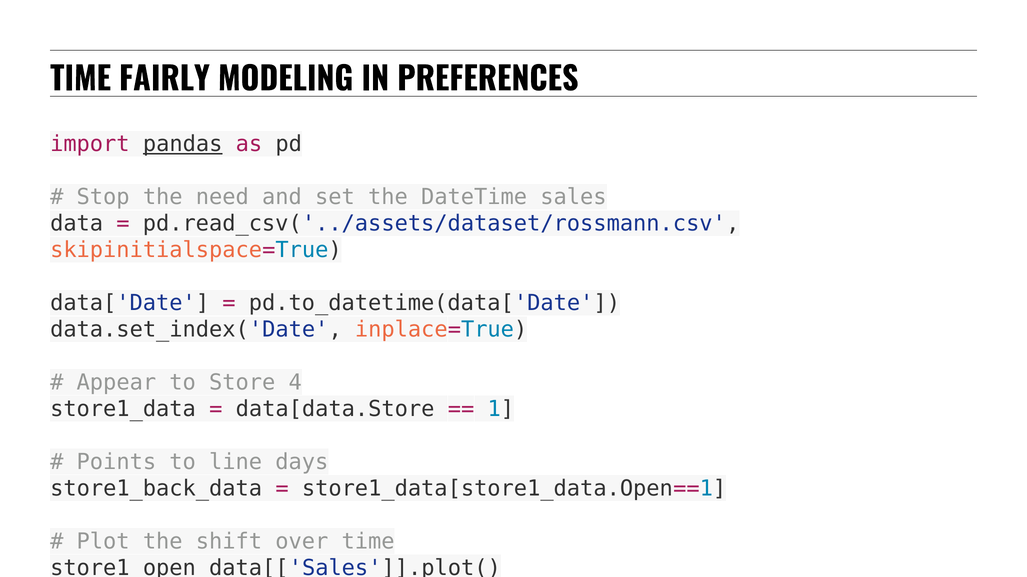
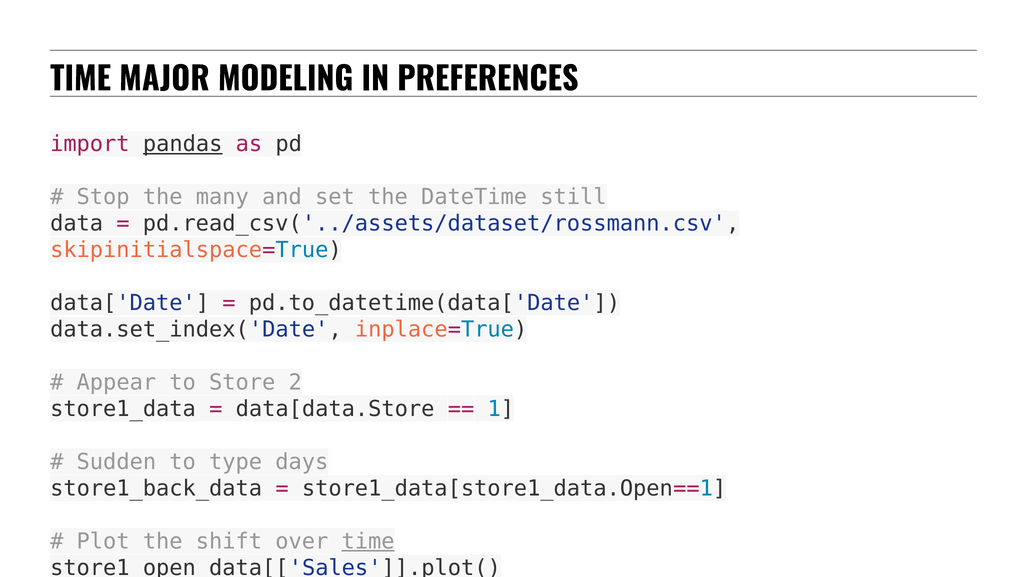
FAIRLY: FAIRLY -> MAJOR
need: need -> many
sales: sales -> still
4: 4 -> 2
Points: Points -> Sudden
line: line -> type
time at (368, 541) underline: none -> present
